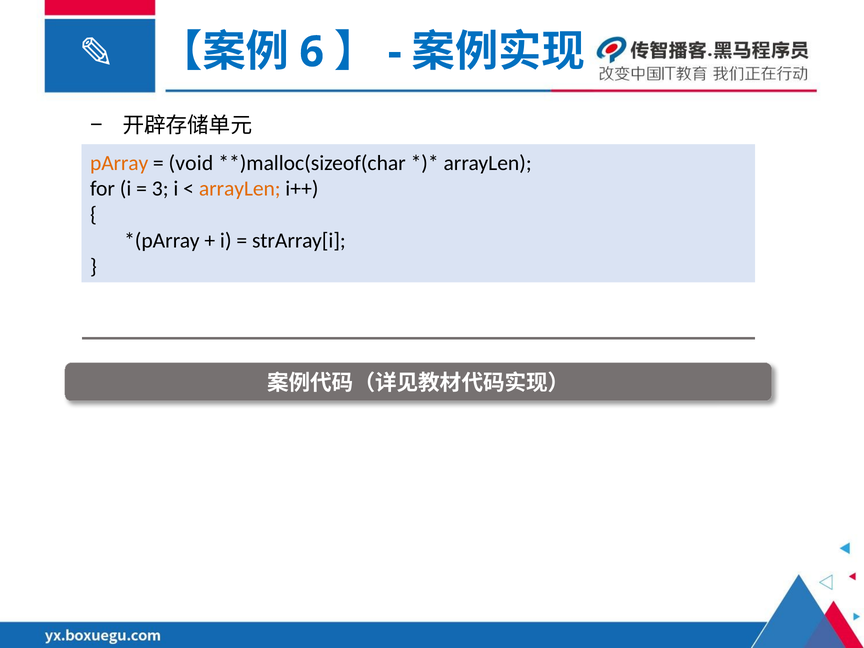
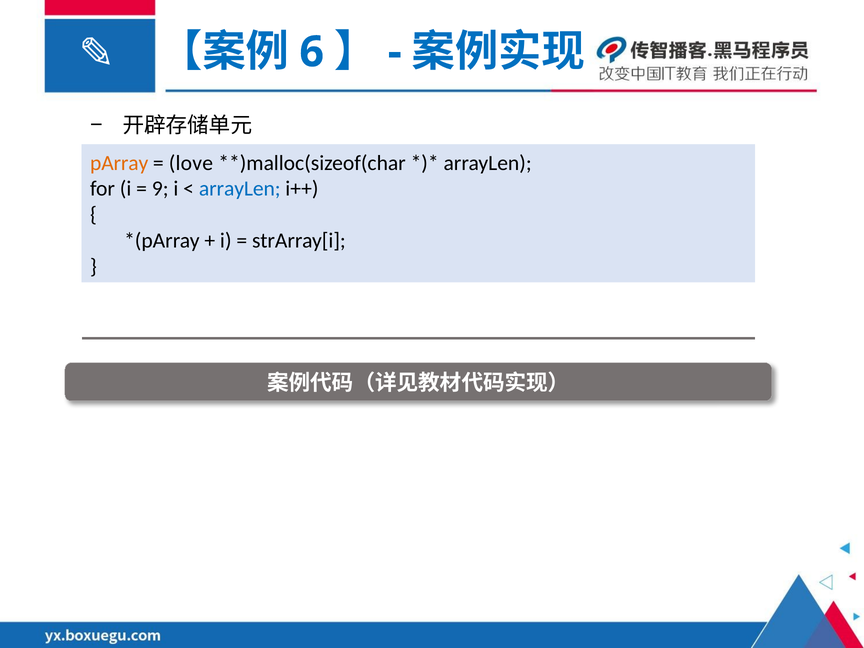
void: void -> love
3: 3 -> 9
arrayLen at (240, 189) colour: orange -> blue
